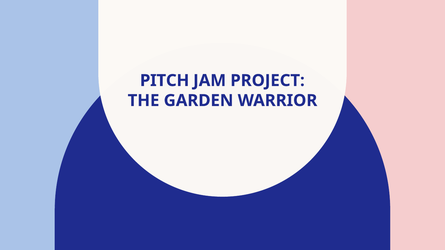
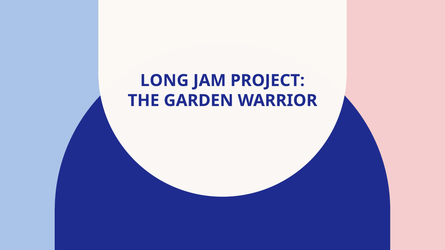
PITCH: PITCH -> LONG
